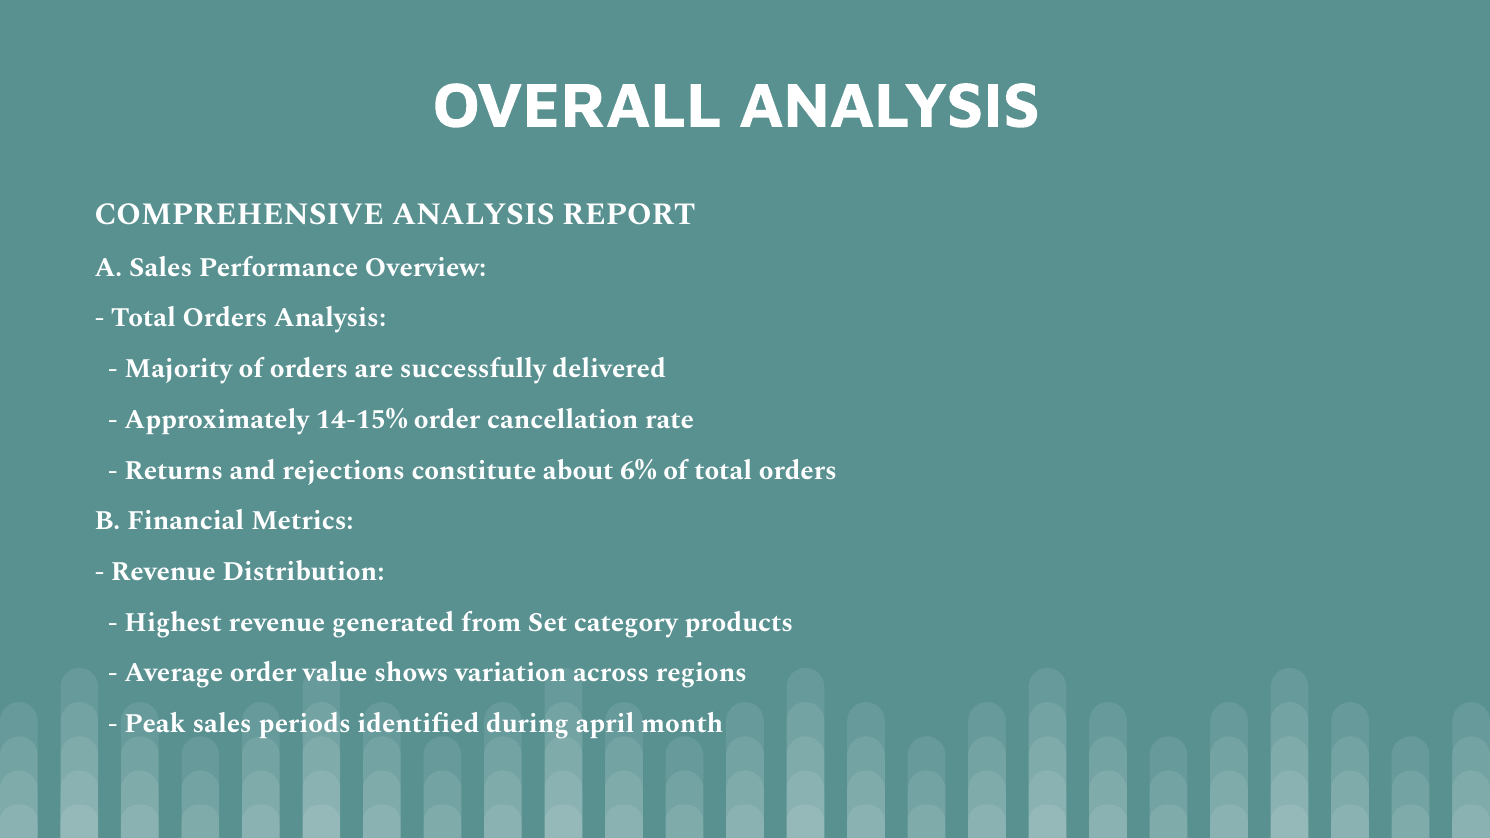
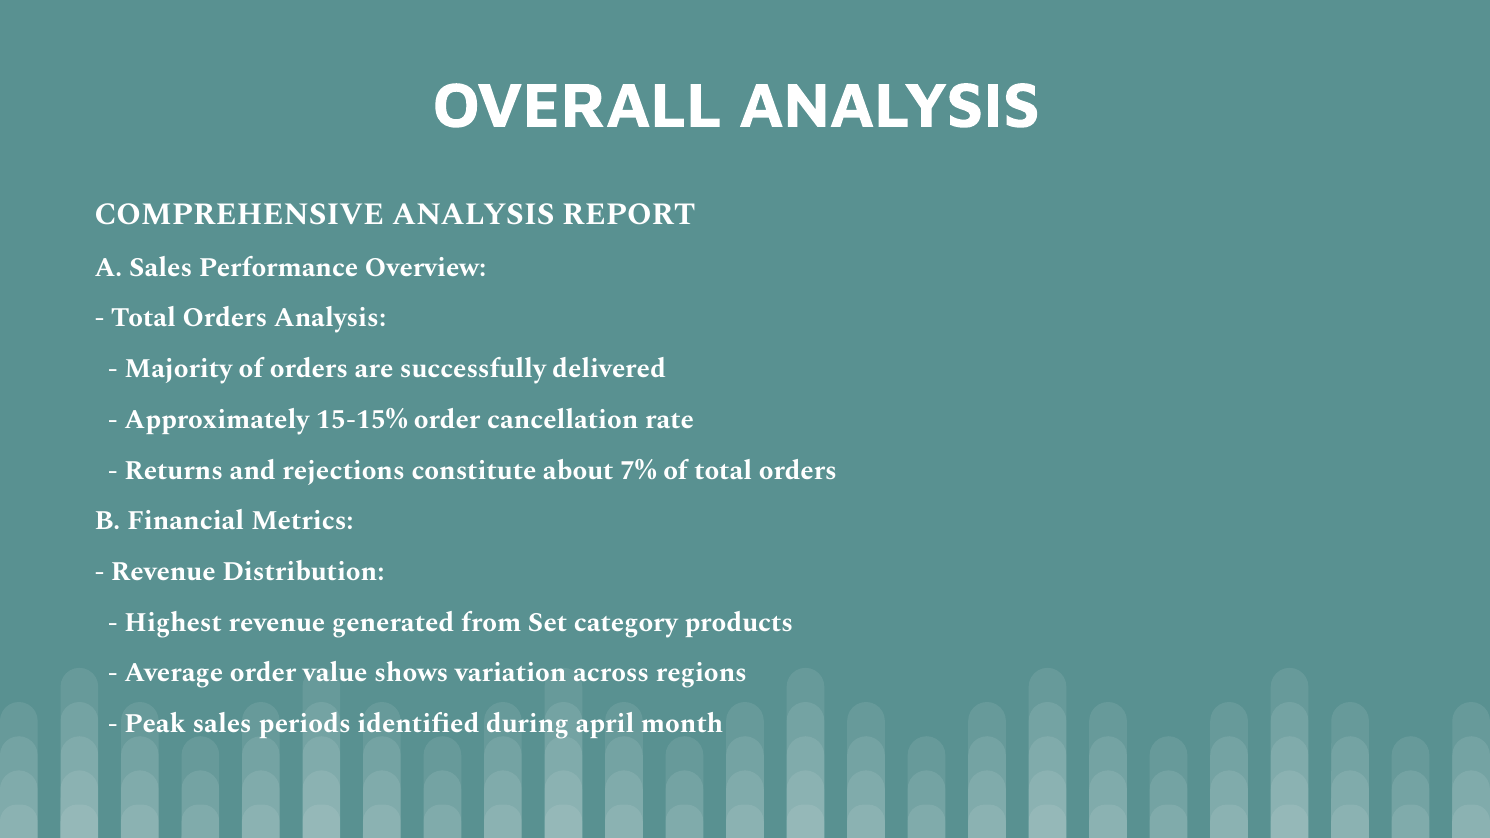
14-15%: 14-15% -> 15-15%
6%: 6% -> 7%
